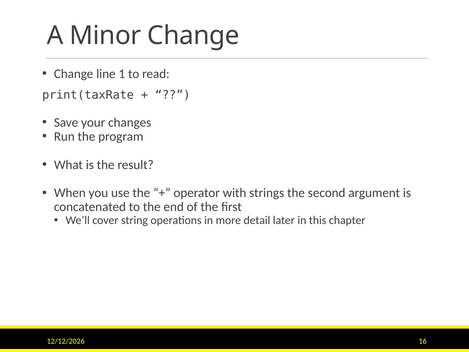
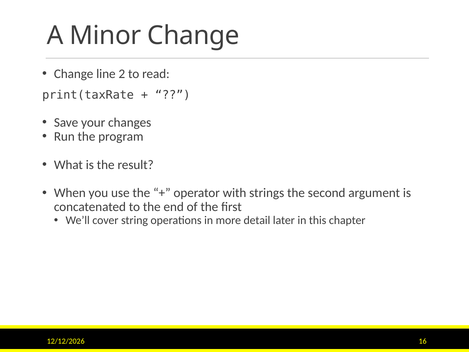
1: 1 -> 2
